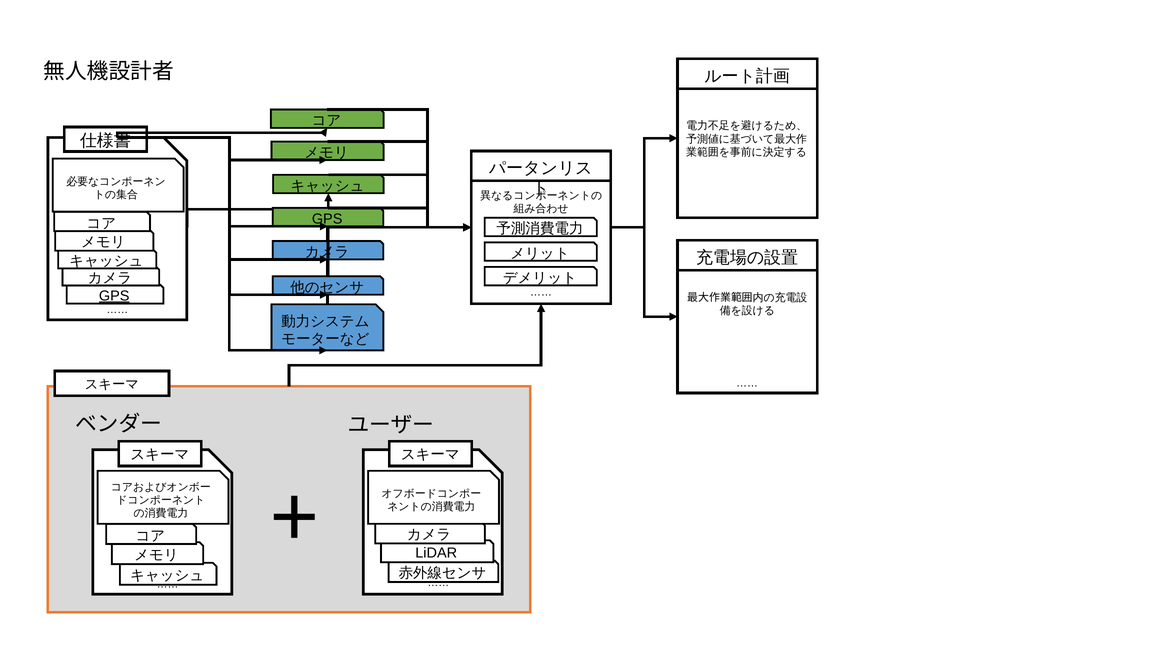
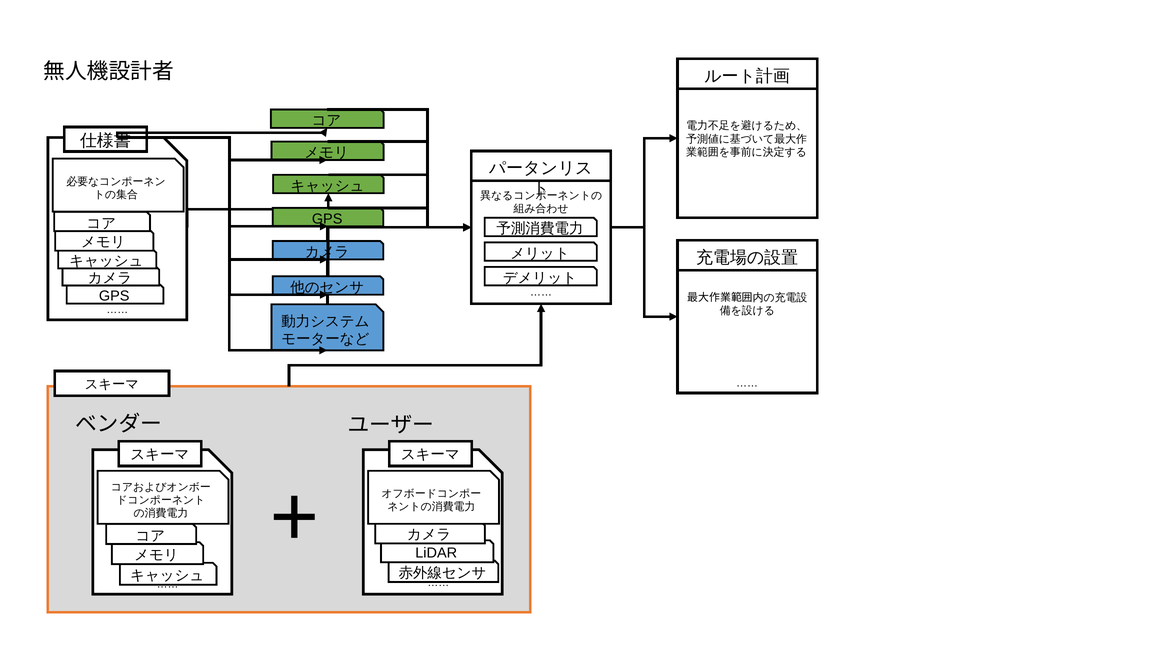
GPS at (114, 296) underline: present -> none
